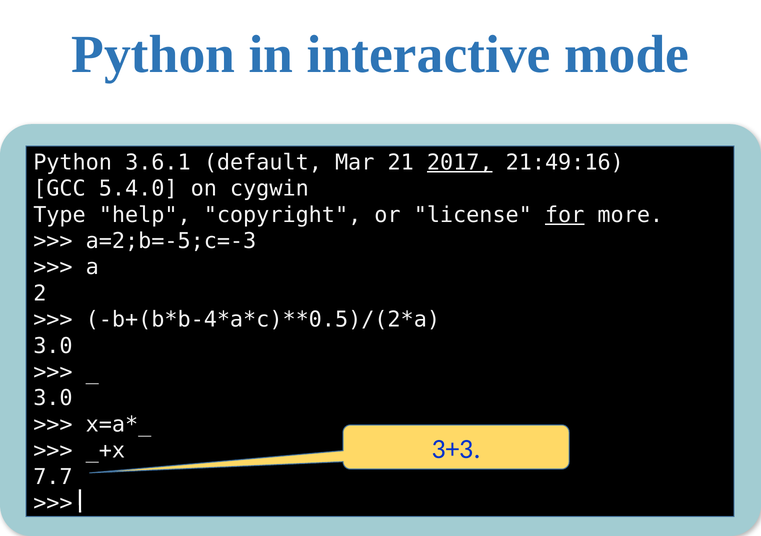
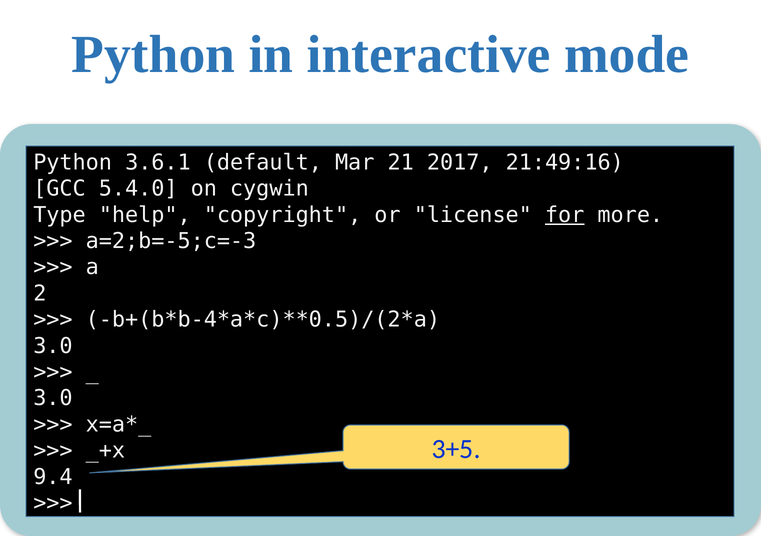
2017 underline: present -> none
3+3: 3+3 -> 3+5
7.7: 7.7 -> 9.4
